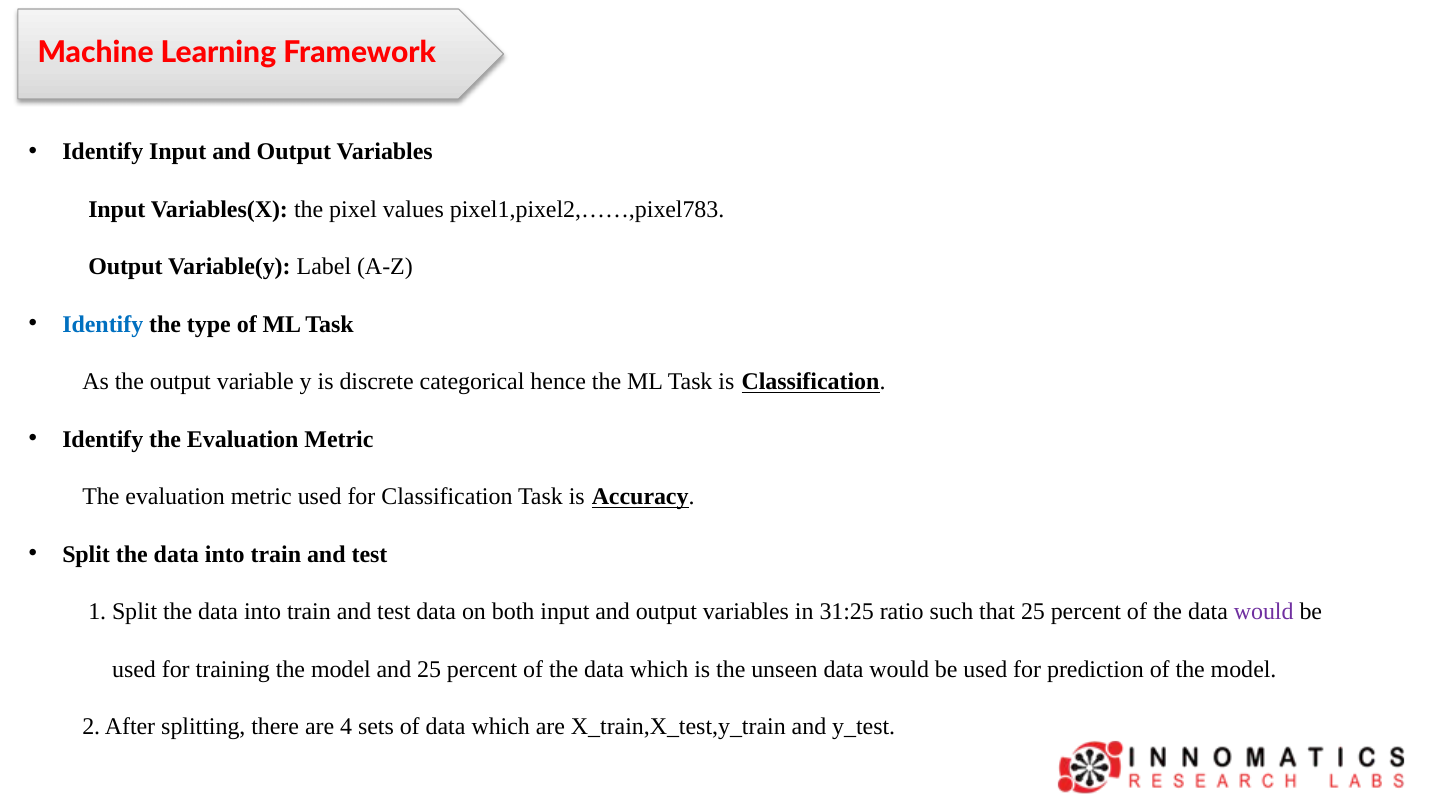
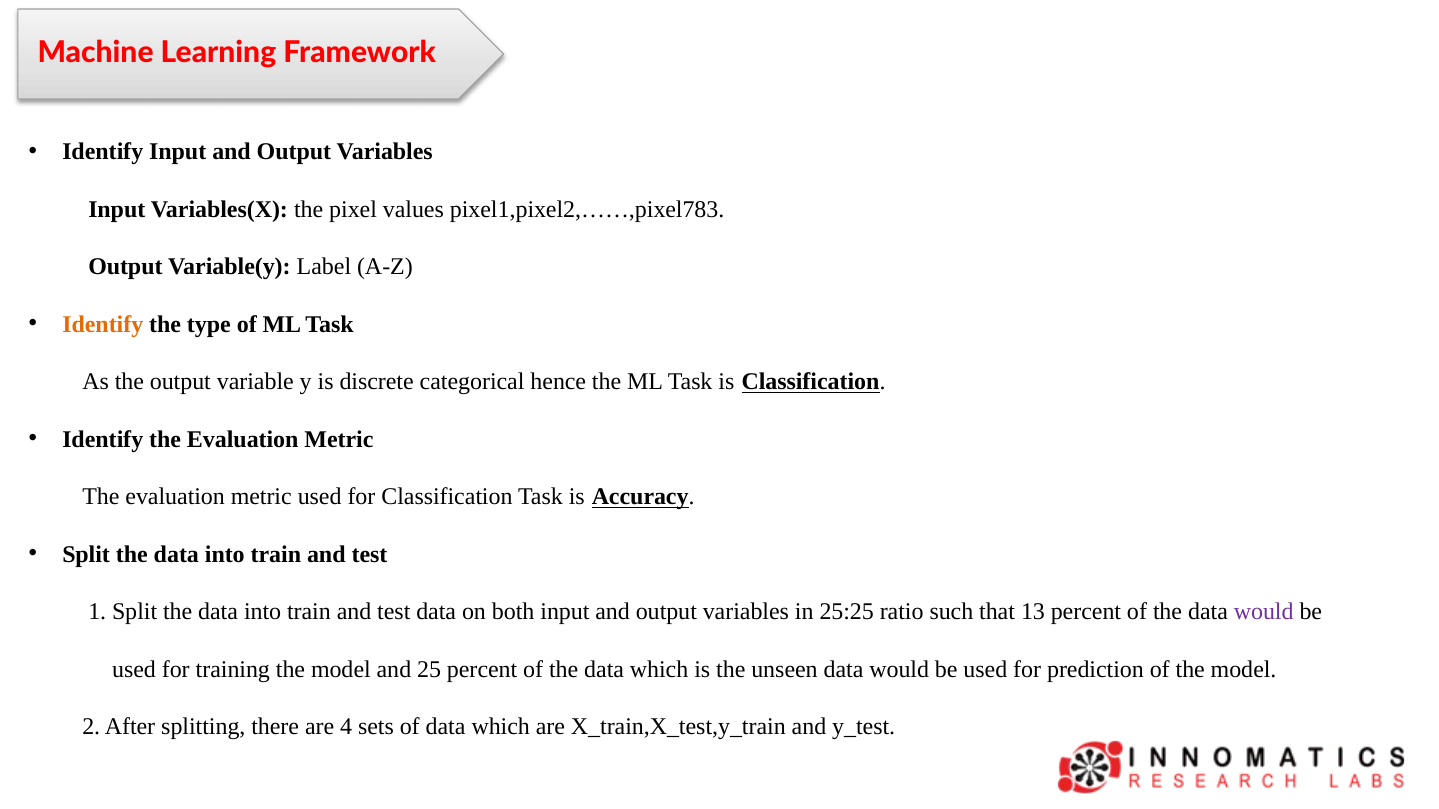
Identify at (103, 325) colour: blue -> orange
31:25: 31:25 -> 25:25
that 25: 25 -> 13
